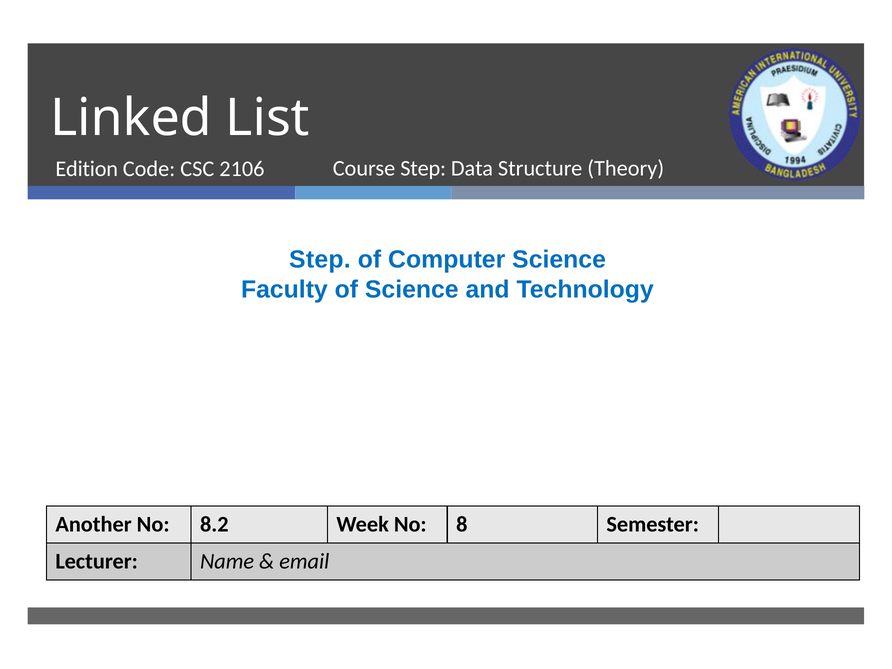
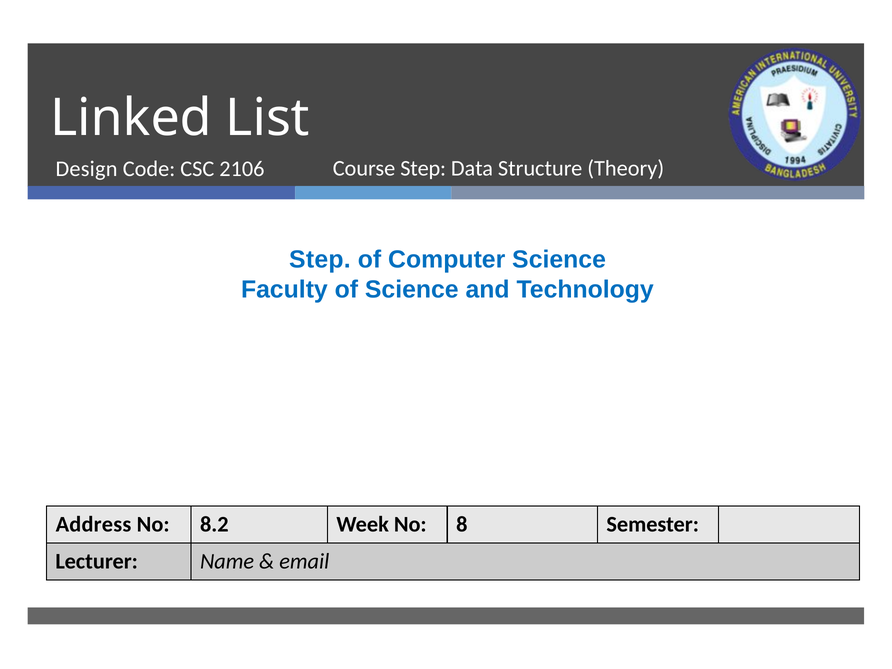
Edition: Edition -> Design
Another: Another -> Address
